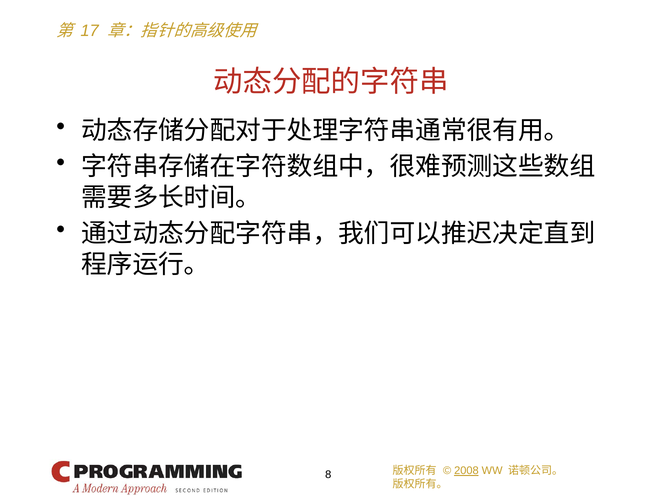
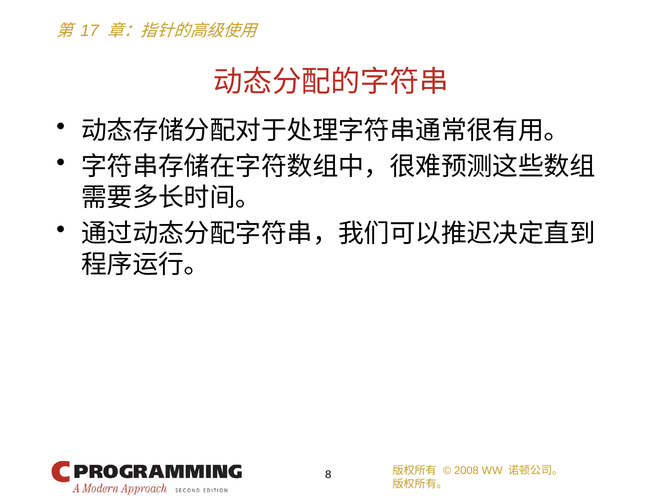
2008 underline: present -> none
